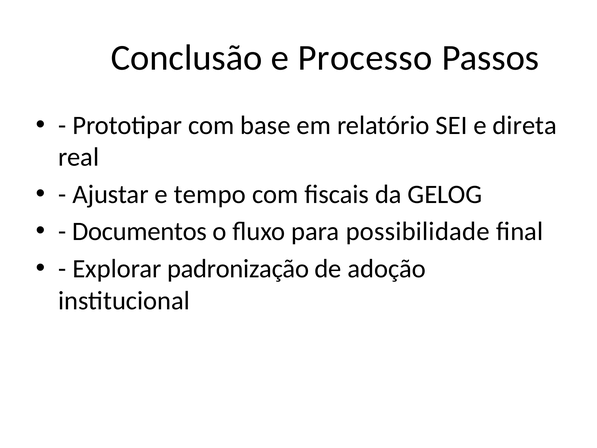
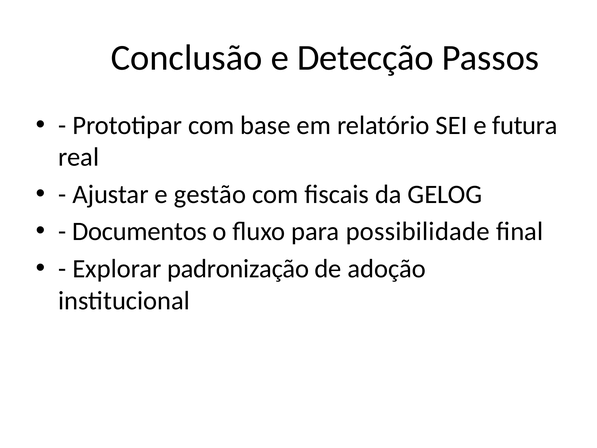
Processo: Processo -> Detecção
direta: direta -> futura
tempo: tempo -> gestão
